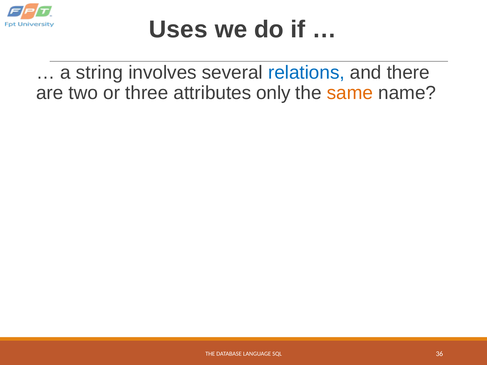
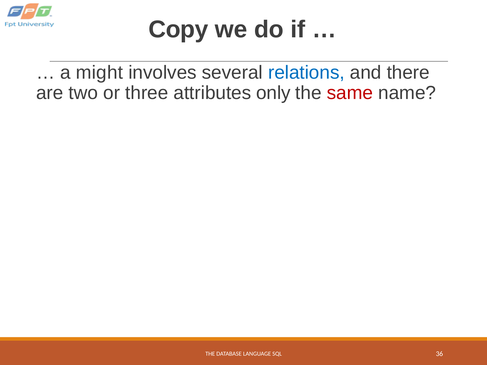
Uses: Uses -> Copy
string: string -> might
same colour: orange -> red
